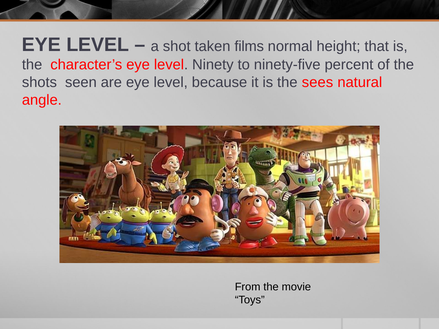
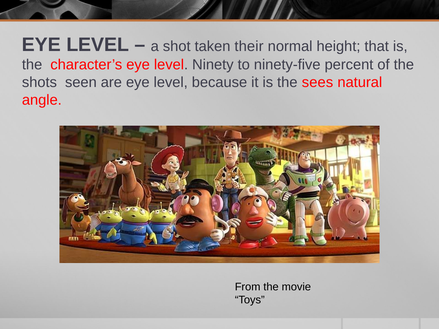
films: films -> their
